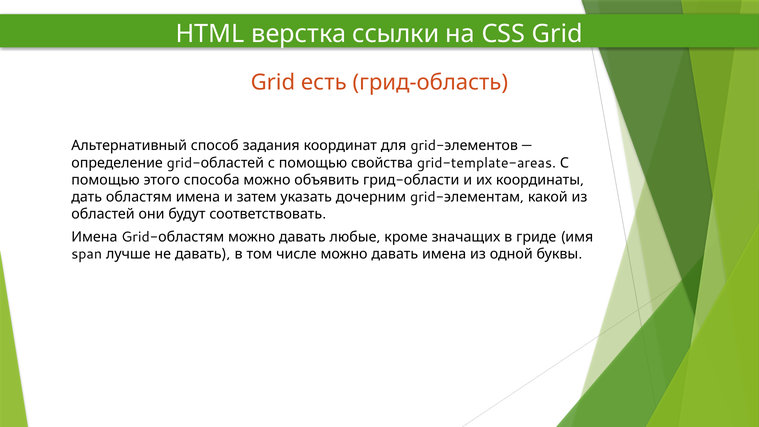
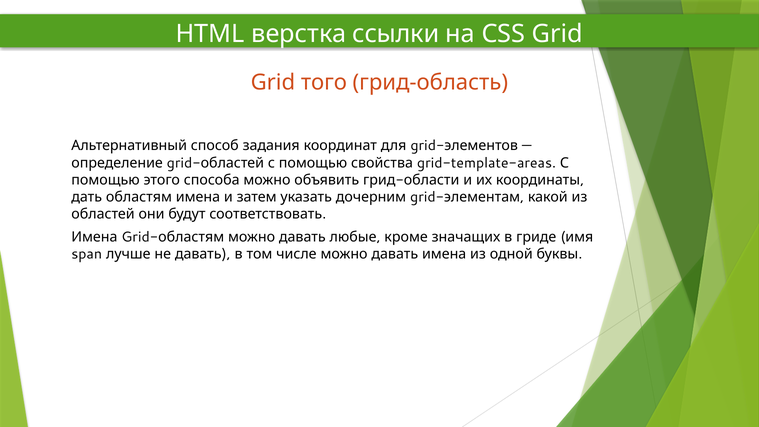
есть: есть -> того
